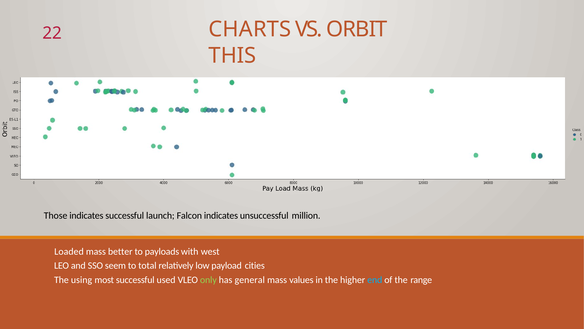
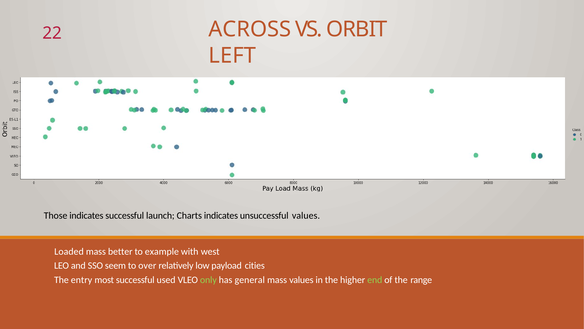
CHARTS: CHARTS -> ACROSS
THIS: THIS -> LEFT
Falcon: Falcon -> Charts
unsuccessful million: million -> values
payloads: payloads -> example
total: total -> over
using: using -> entry
end colour: light blue -> light green
